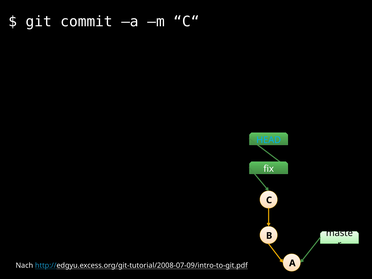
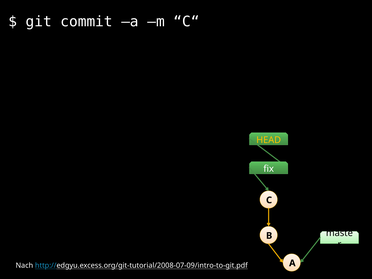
HEAD colour: light blue -> yellow
